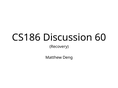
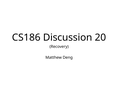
60: 60 -> 20
